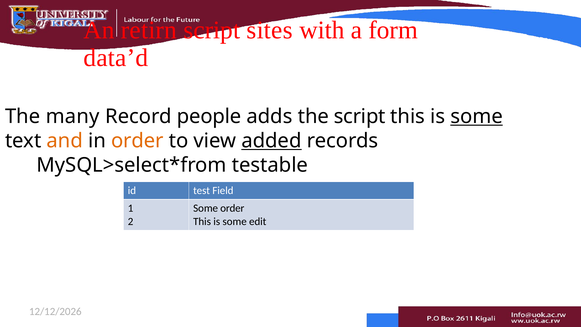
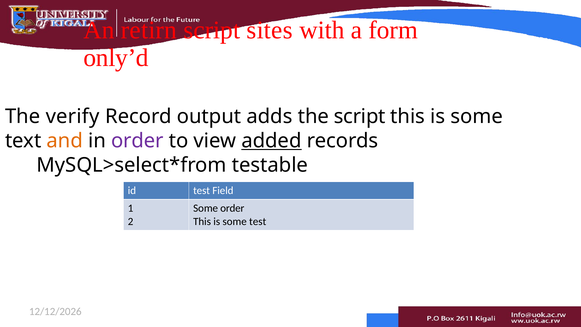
data’d: data’d -> only’d
many: many -> verify
people: people -> output
some at (477, 116) underline: present -> none
order at (137, 141) colour: orange -> purple
some edit: edit -> test
